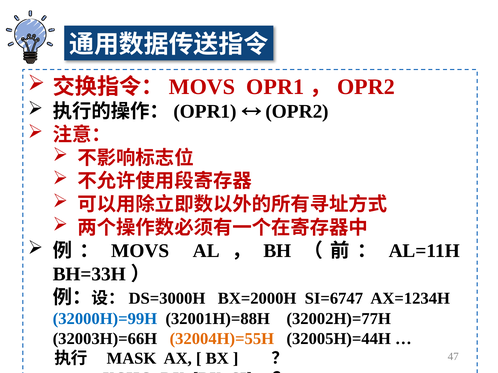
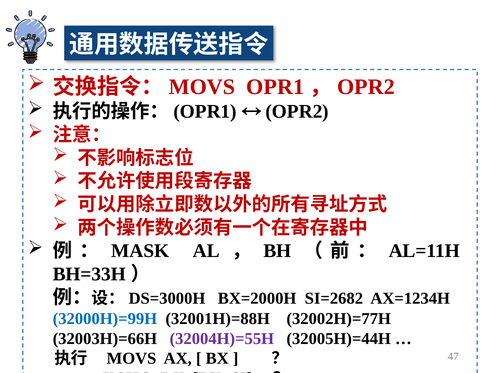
MOVS at (140, 251): MOVS -> MASK
SI=6747: SI=6747 -> SI=2682
32004H)=55H colour: orange -> purple
MASK at (131, 359): MASK -> MOVS
